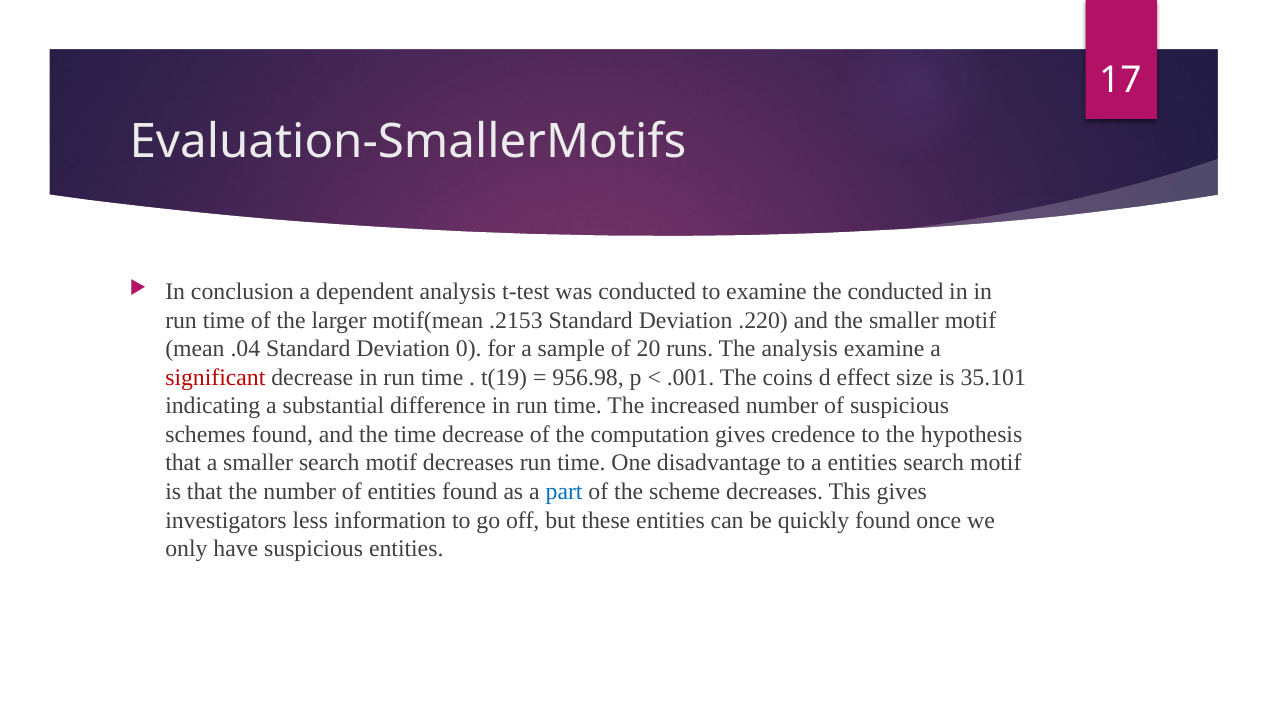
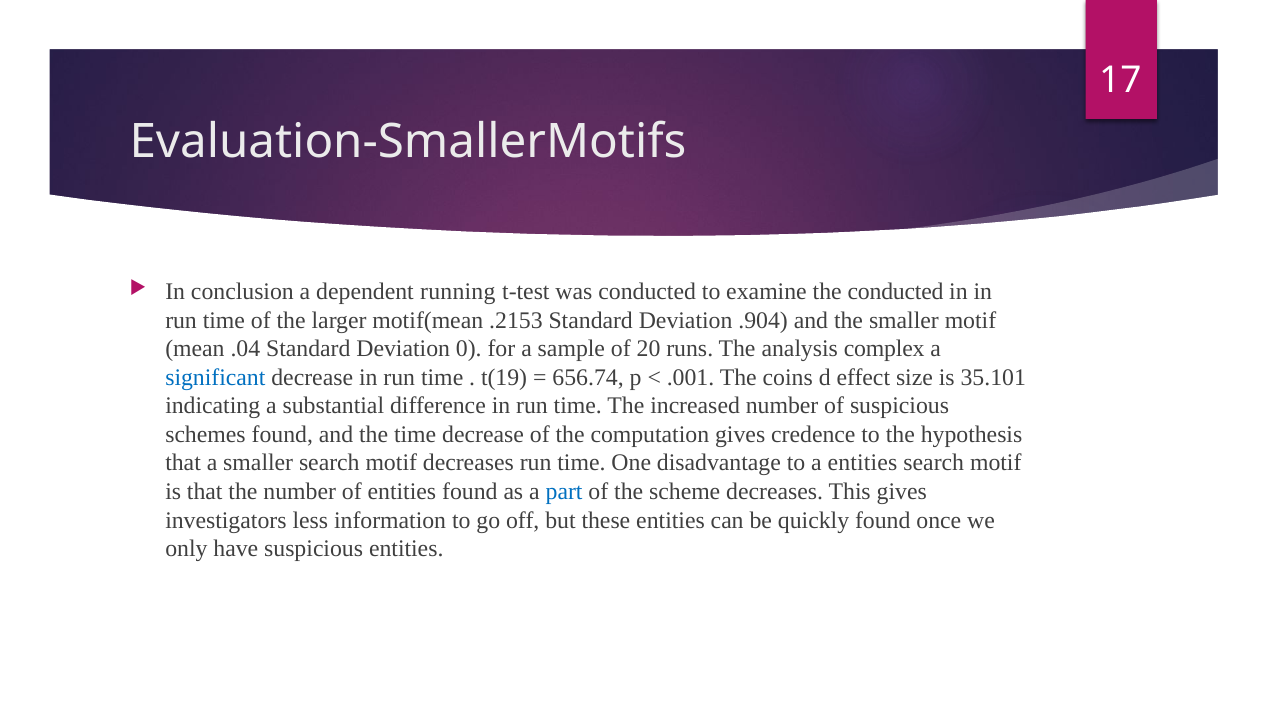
dependent analysis: analysis -> running
.220: .220 -> .904
analysis examine: examine -> complex
significant colour: red -> blue
956.98: 956.98 -> 656.74
